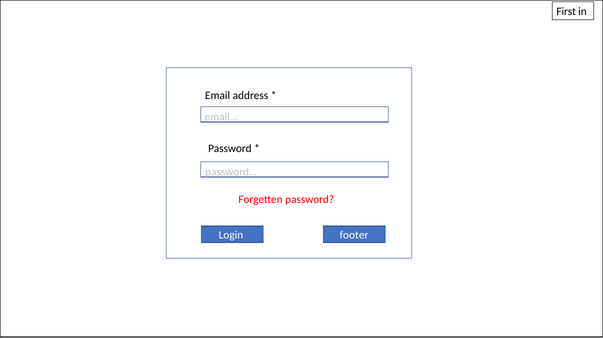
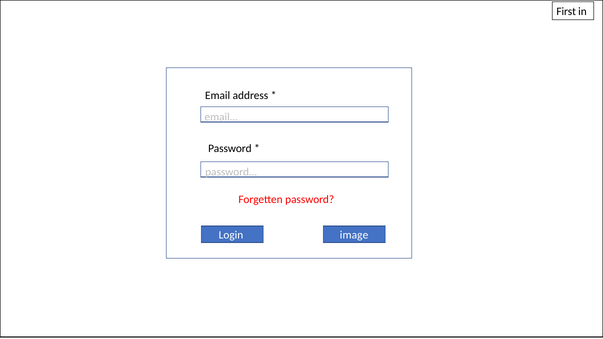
footer: footer -> image
